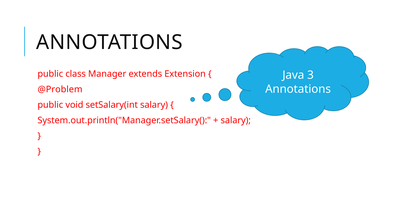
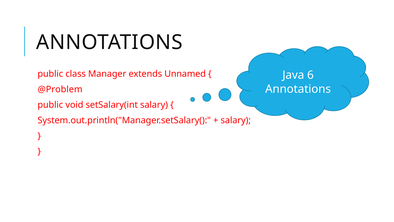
Extension: Extension -> Unnamed
3: 3 -> 6
